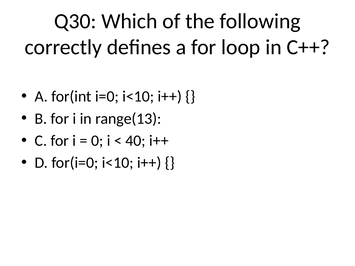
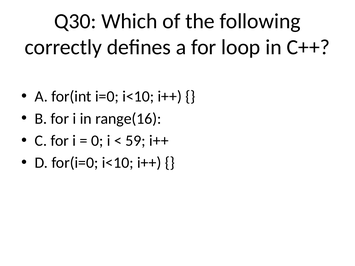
range(13: range(13 -> range(16
40: 40 -> 59
